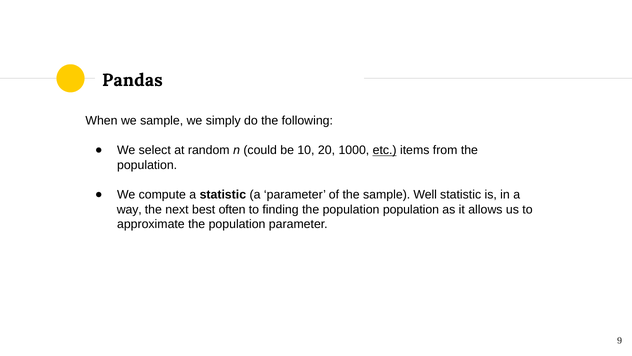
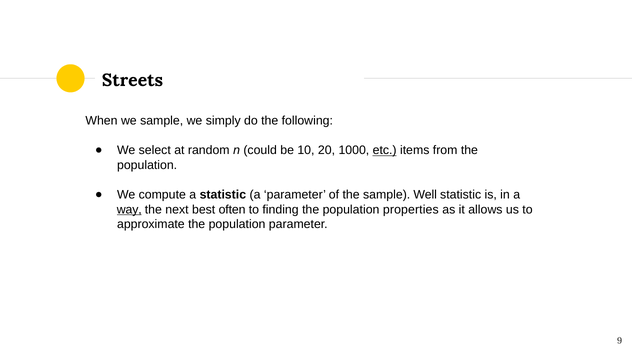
Pandas: Pandas -> Streets
way underline: none -> present
population population: population -> properties
